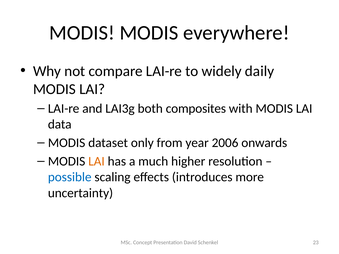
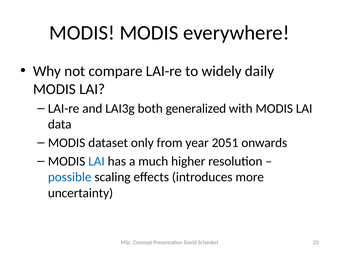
composites: composites -> generalized
2006: 2006 -> 2051
LAI at (96, 161) colour: orange -> blue
